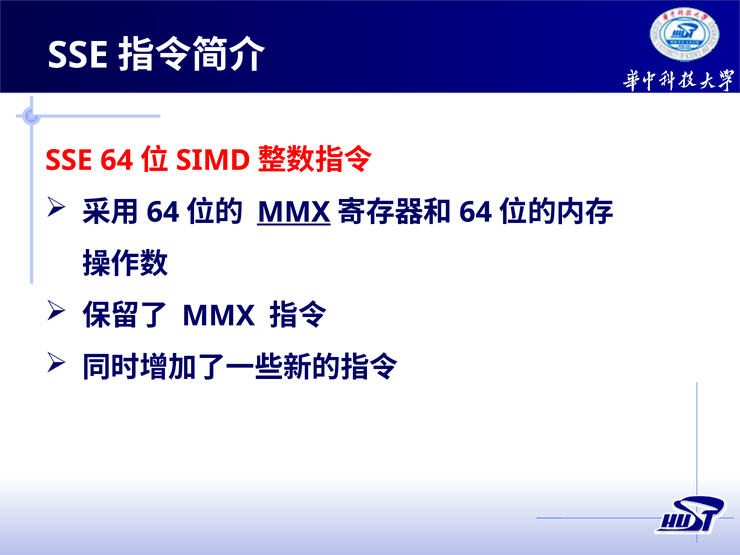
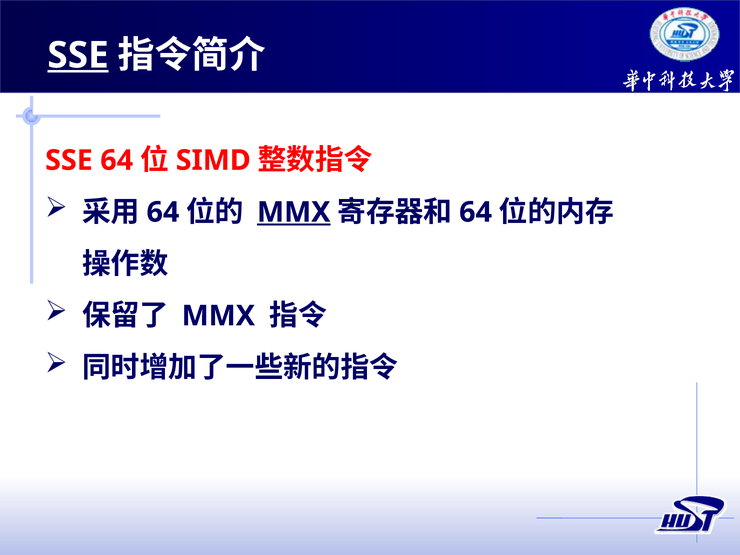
SSE at (78, 55) underline: none -> present
